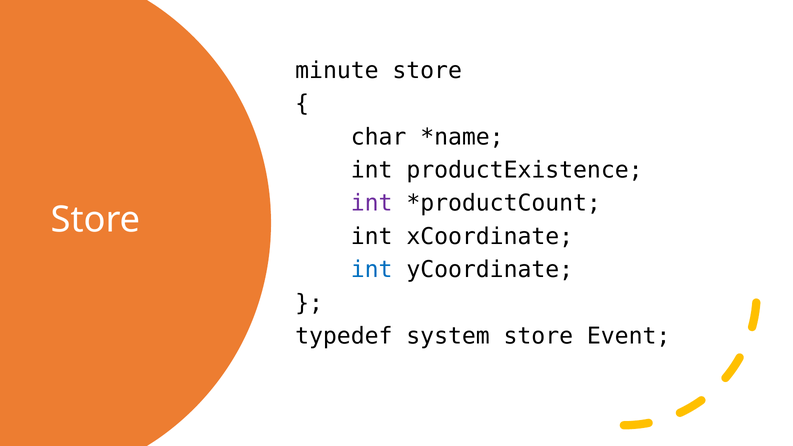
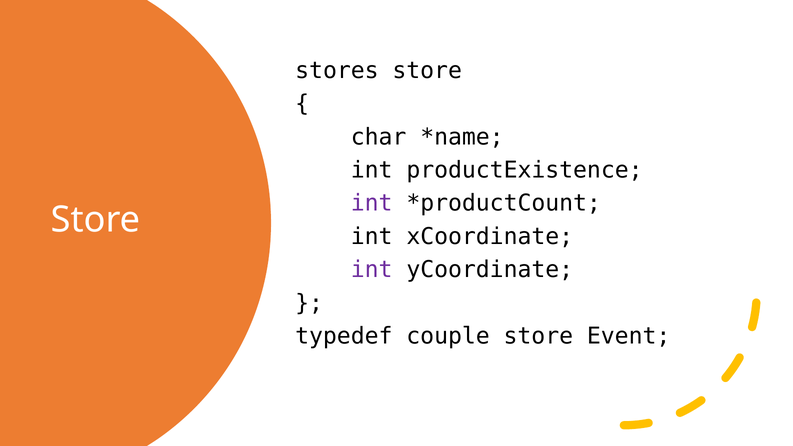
minute: minute -> stores
int at (372, 270) colour: blue -> purple
system: system -> couple
